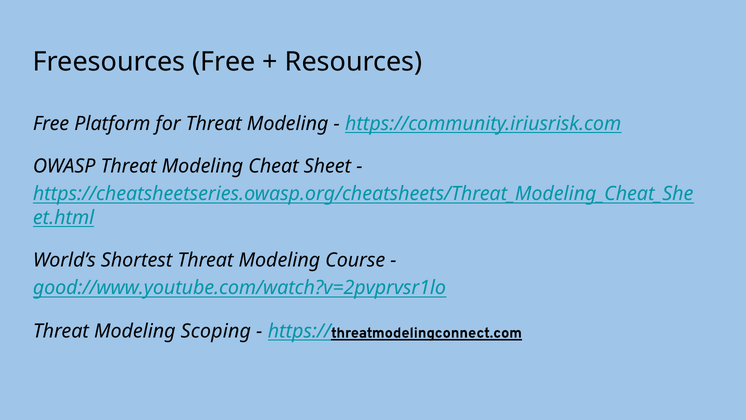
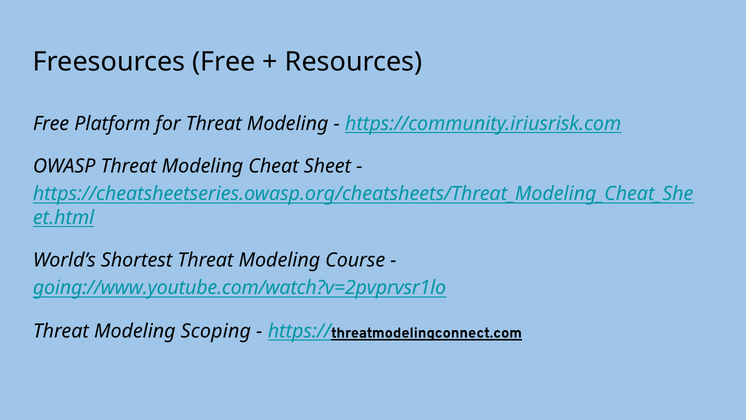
good://www.youtube.com/watch?v=2pvprvsr1lo: good://www.youtube.com/watch?v=2pvprvsr1lo -> going://www.youtube.com/watch?v=2pvprvsr1lo
